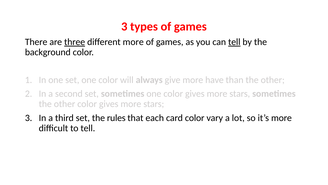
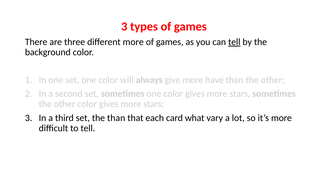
three underline: present -> none
the rules: rules -> than
card color: color -> what
